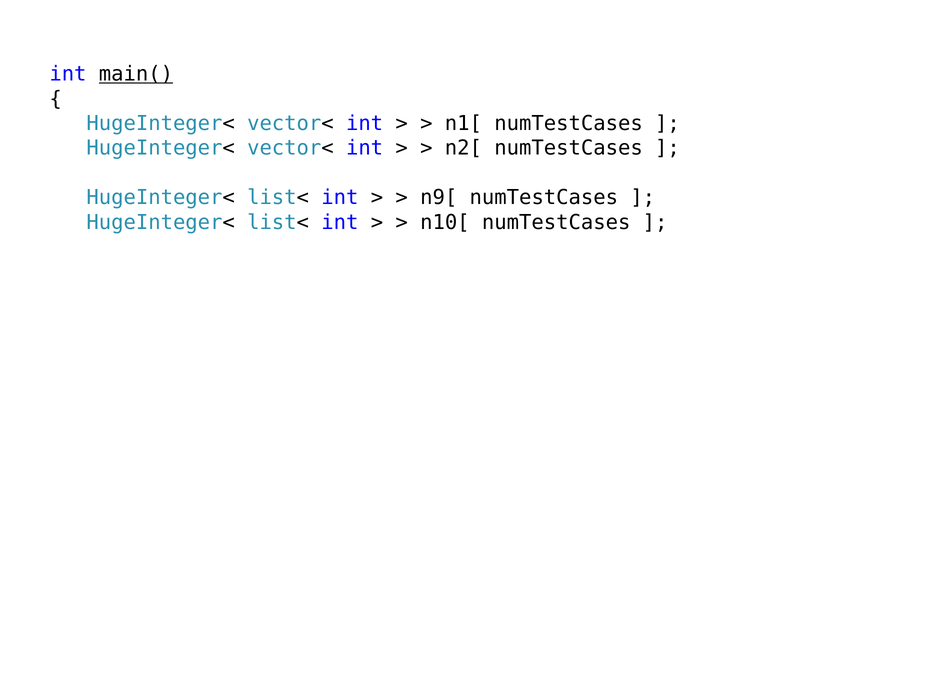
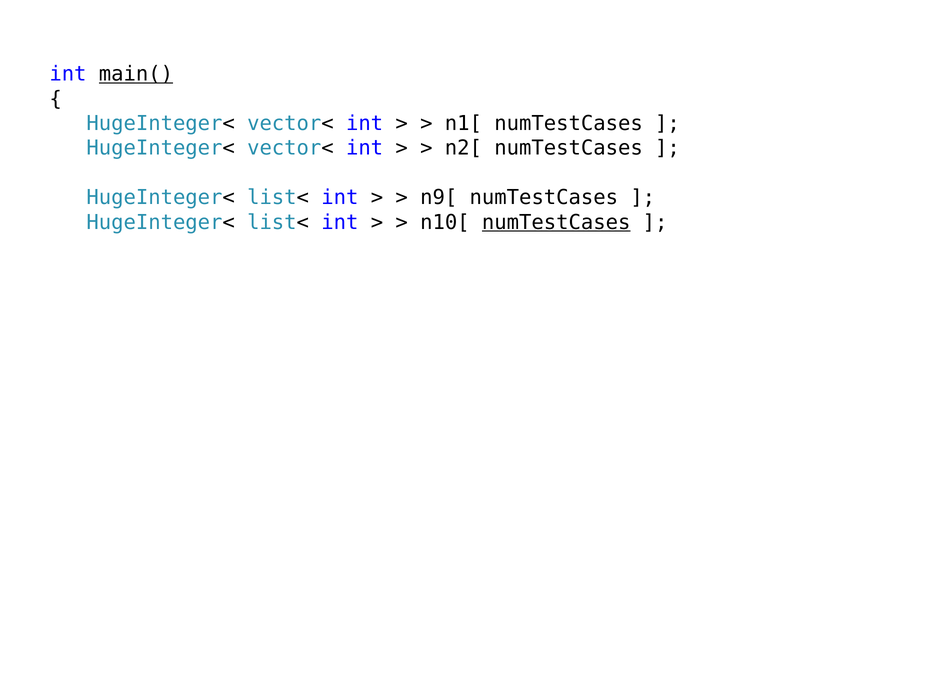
numTestCases at (556, 222) underline: none -> present
